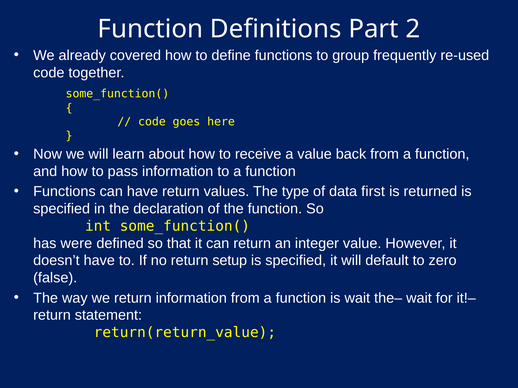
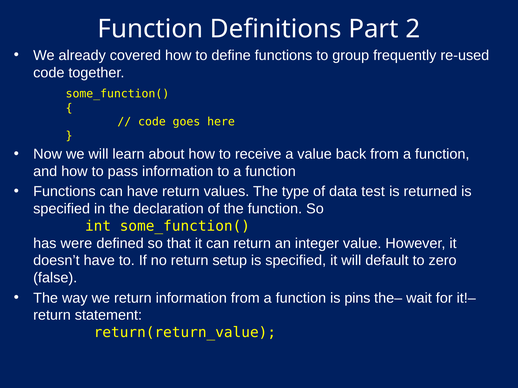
first: first -> test
is wait: wait -> pins
